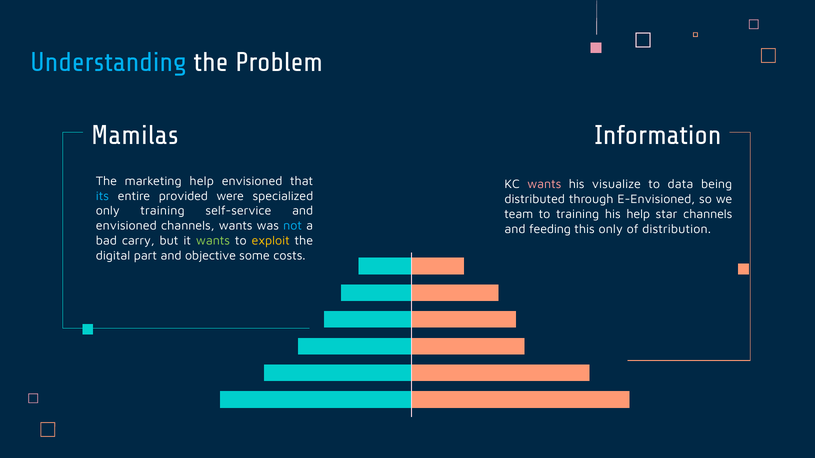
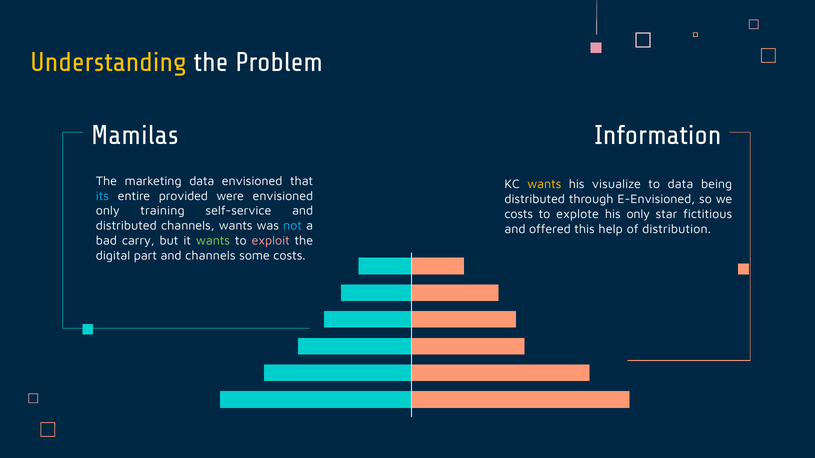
Understanding colour: light blue -> yellow
marketing help: help -> data
wants at (544, 184) colour: pink -> yellow
were specialized: specialized -> envisioned
team at (519, 214): team -> costs
to training: training -> explote
his help: help -> only
star channels: channels -> fictitious
envisioned at (126, 226): envisioned -> distributed
feeding: feeding -> offered
this only: only -> help
exploit colour: yellow -> pink
and objective: objective -> channels
